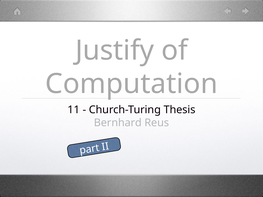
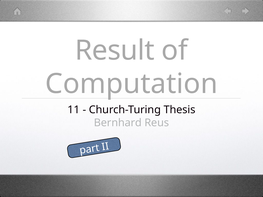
Justify: Justify -> Result
